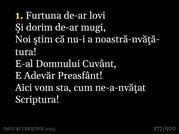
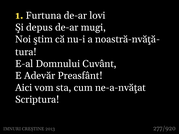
dorim: dorim -> depus
